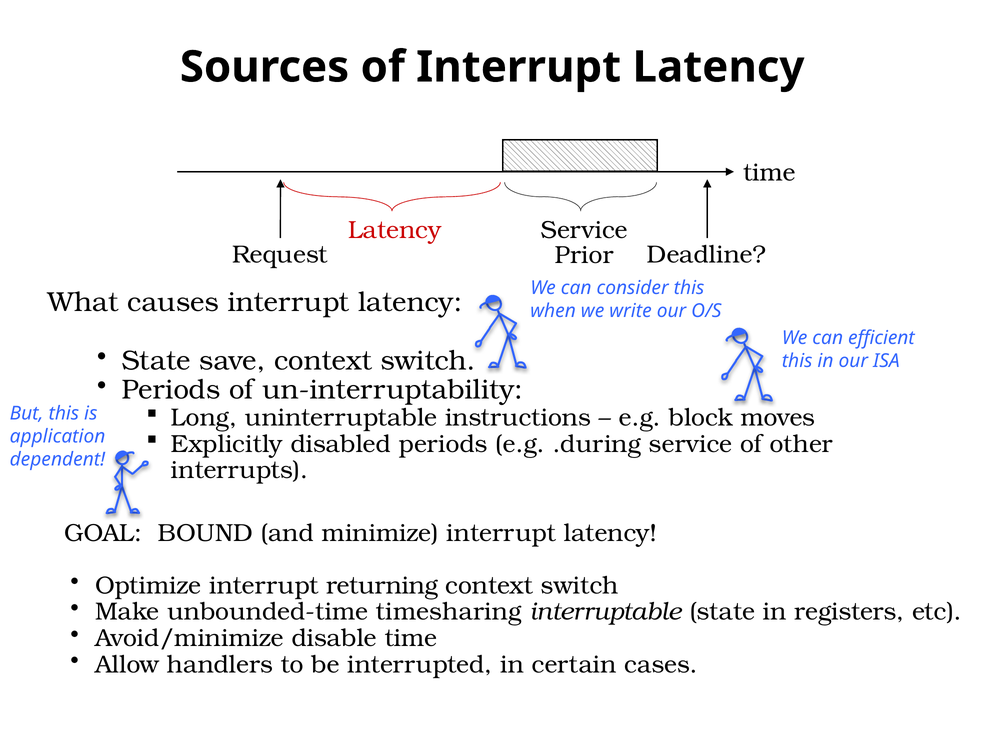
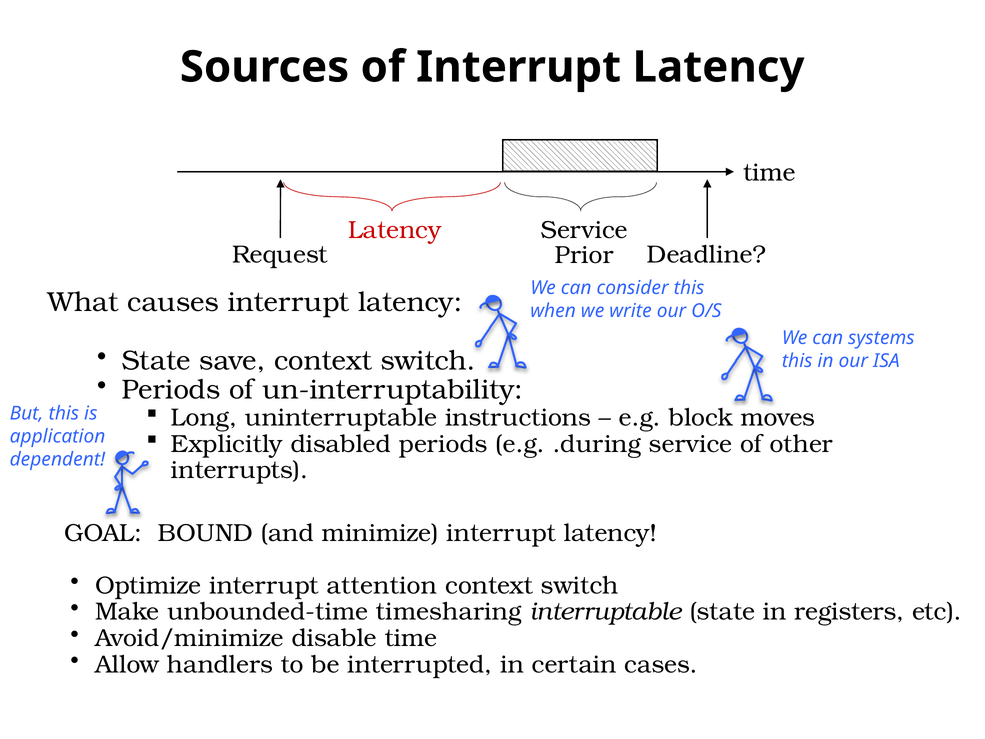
efficient: efficient -> systems
returning: returning -> attention
